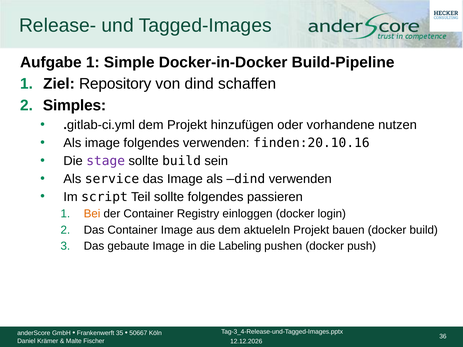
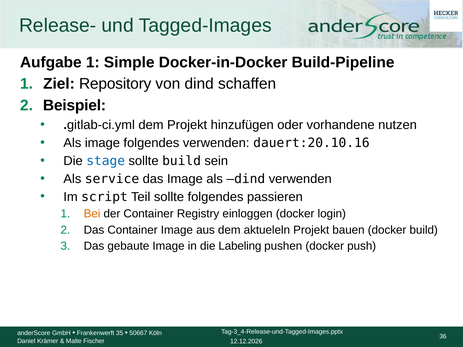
Simples: Simples -> Beispiel
finden:20.10.16: finden:20.10.16 -> dauert:20.10.16
stage colour: purple -> blue
